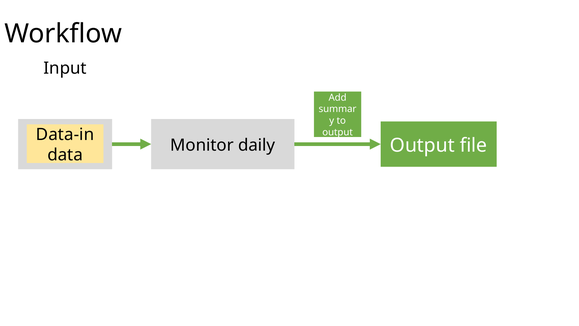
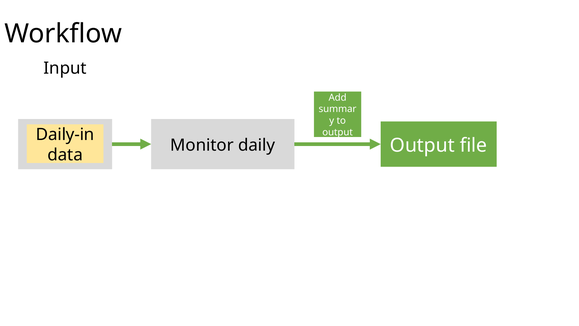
Data-in: Data-in -> Daily-in
